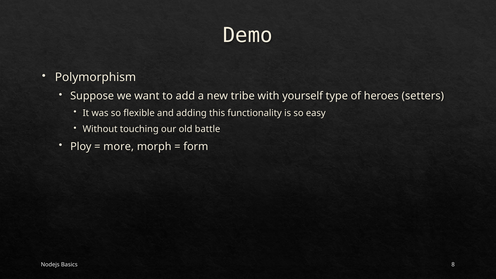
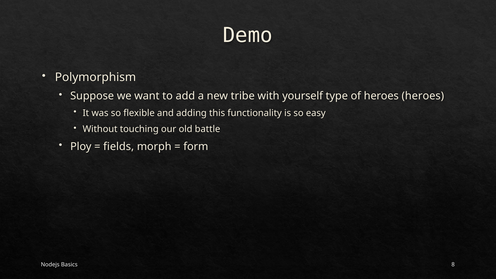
heroes setters: setters -> heroes
more: more -> fields
